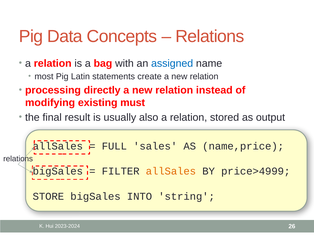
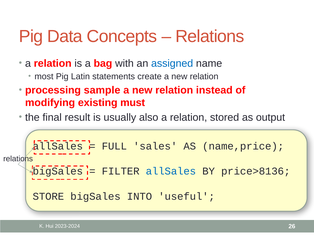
directly: directly -> sample
allSales at (171, 172) colour: orange -> blue
price>4999: price>4999 -> price>8136
string: string -> useful
